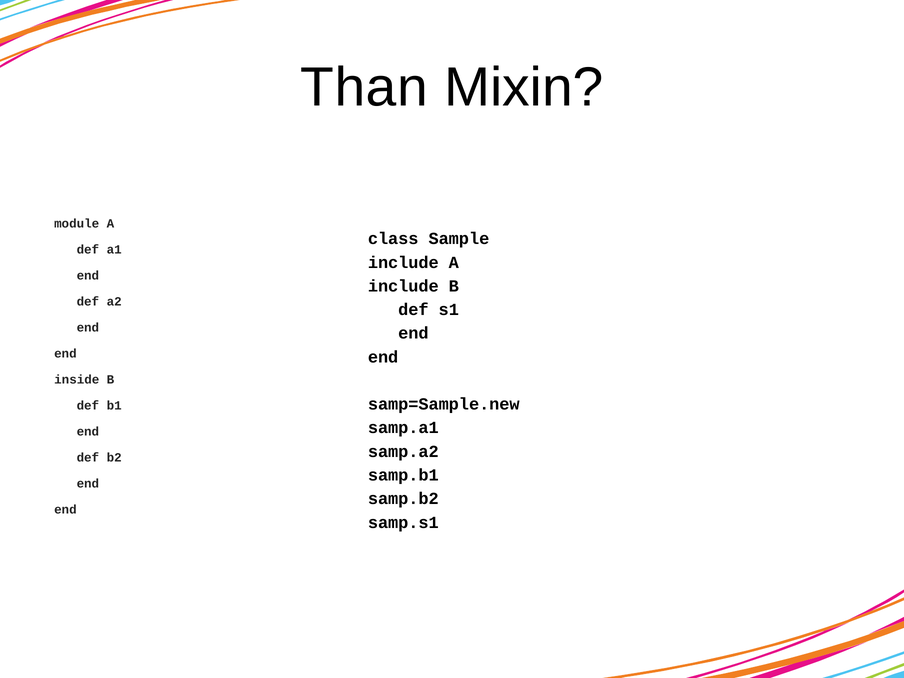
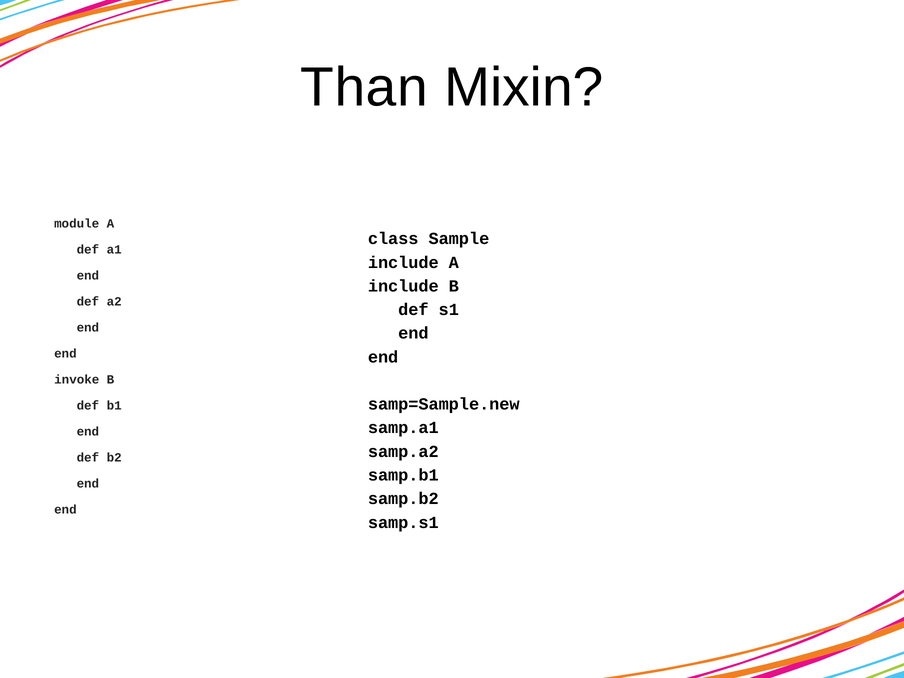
inside: inside -> invoke
